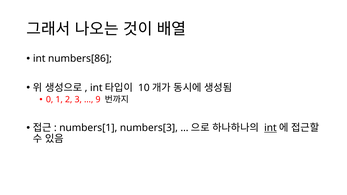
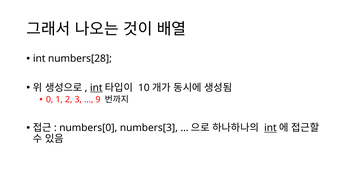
numbers[86: numbers[86 -> numbers[28
int at (96, 88) underline: none -> present
numbers[1: numbers[1 -> numbers[0
